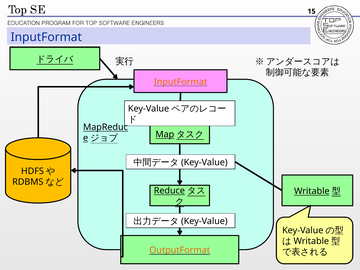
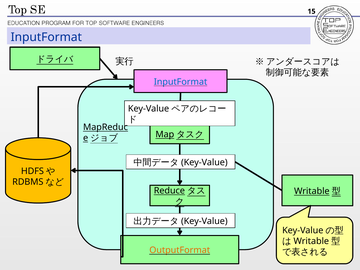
InputFormat at (181, 82) colour: orange -> blue
